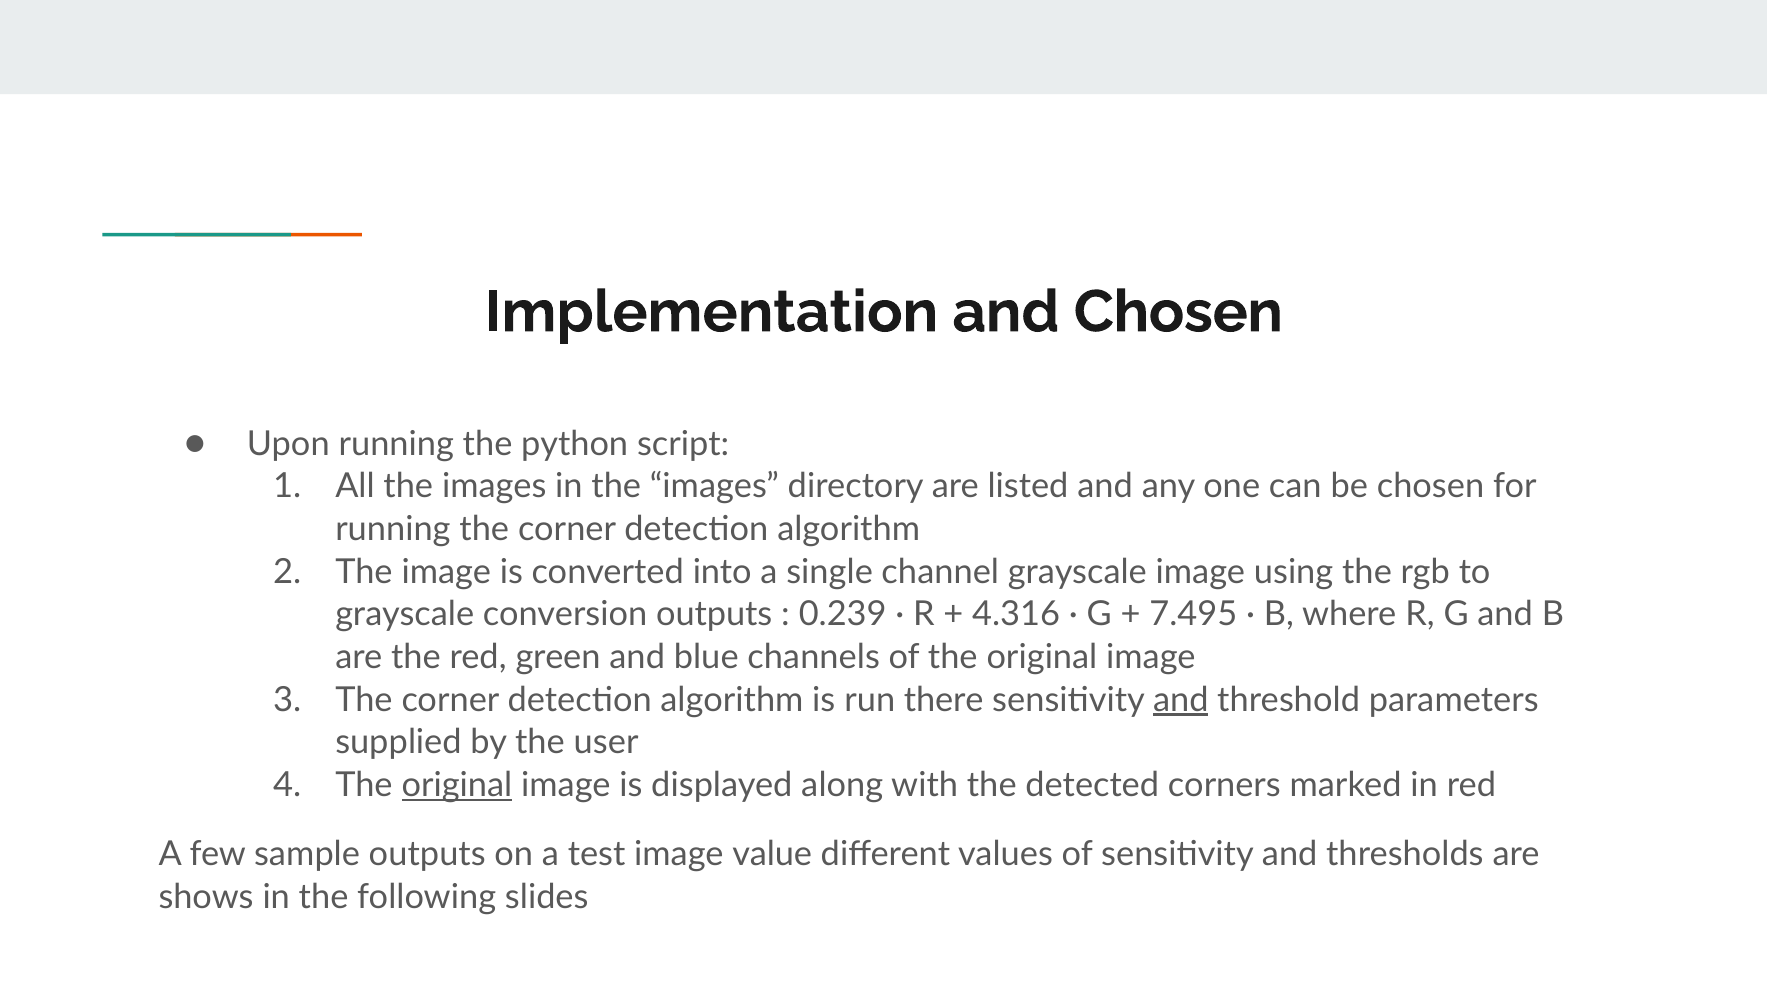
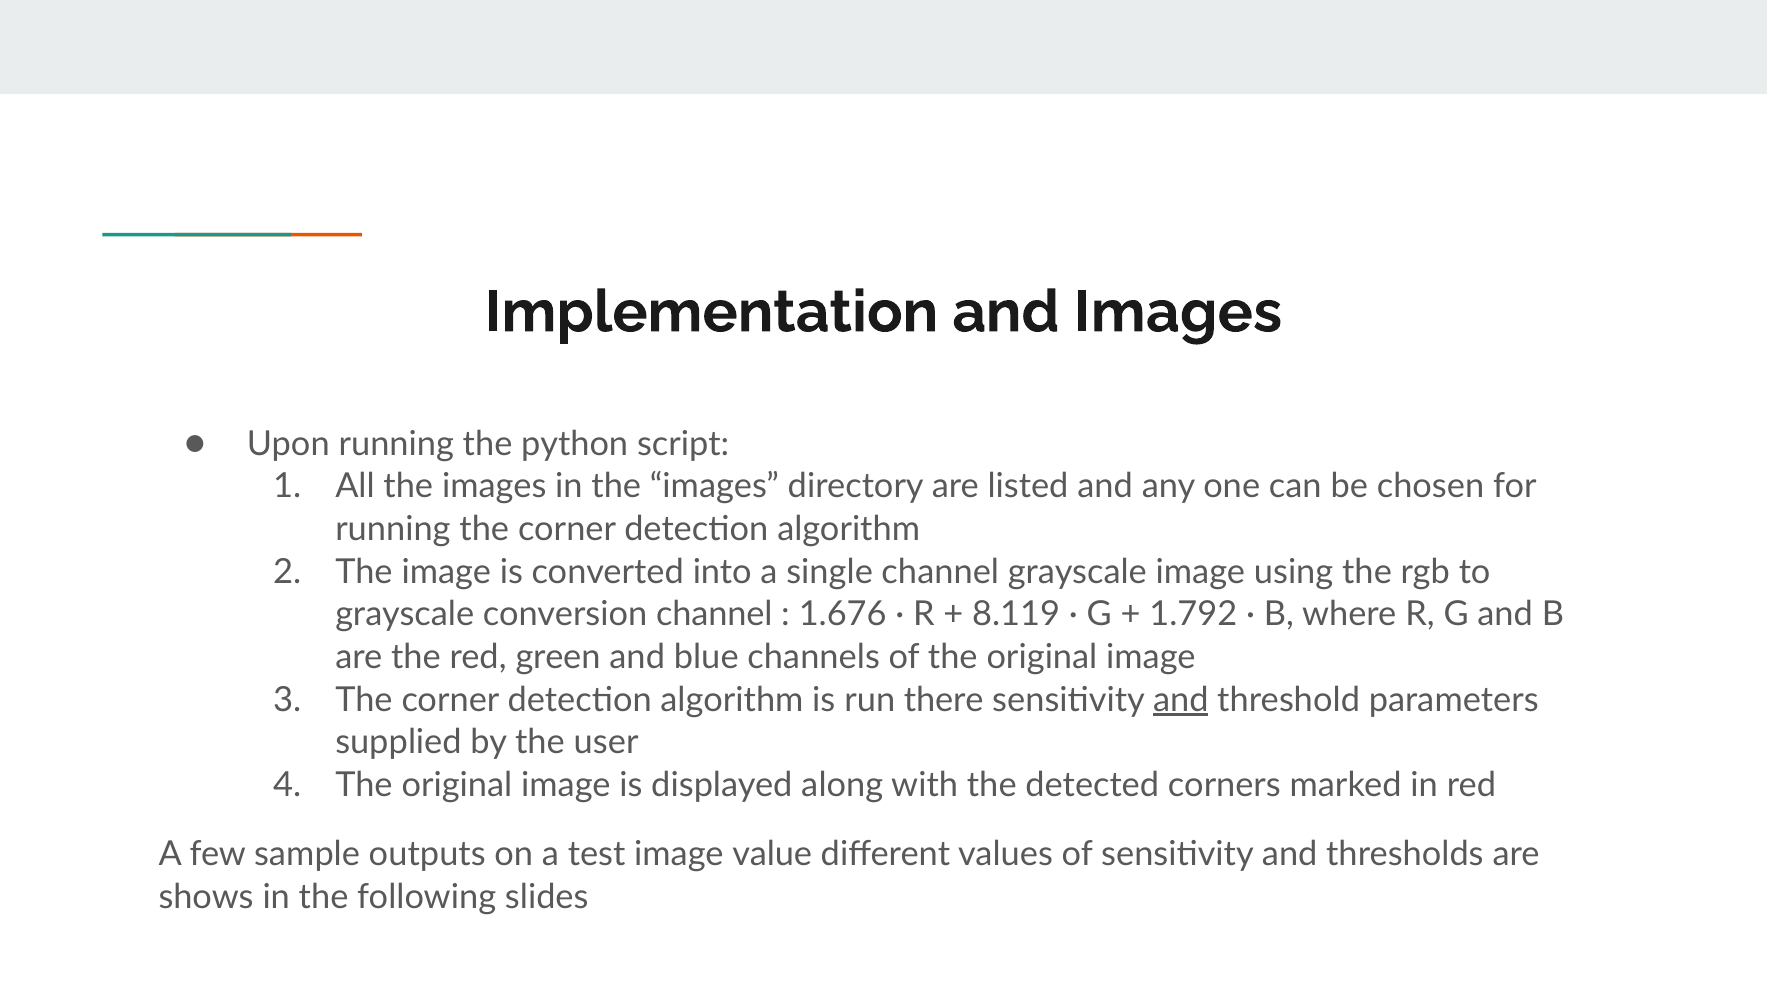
and Chosen: Chosen -> Images
conversion outputs: outputs -> channel
0.239: 0.239 -> 1.676
4.316: 4.316 -> 8.119
7.495: 7.495 -> 1.792
original at (457, 785) underline: present -> none
